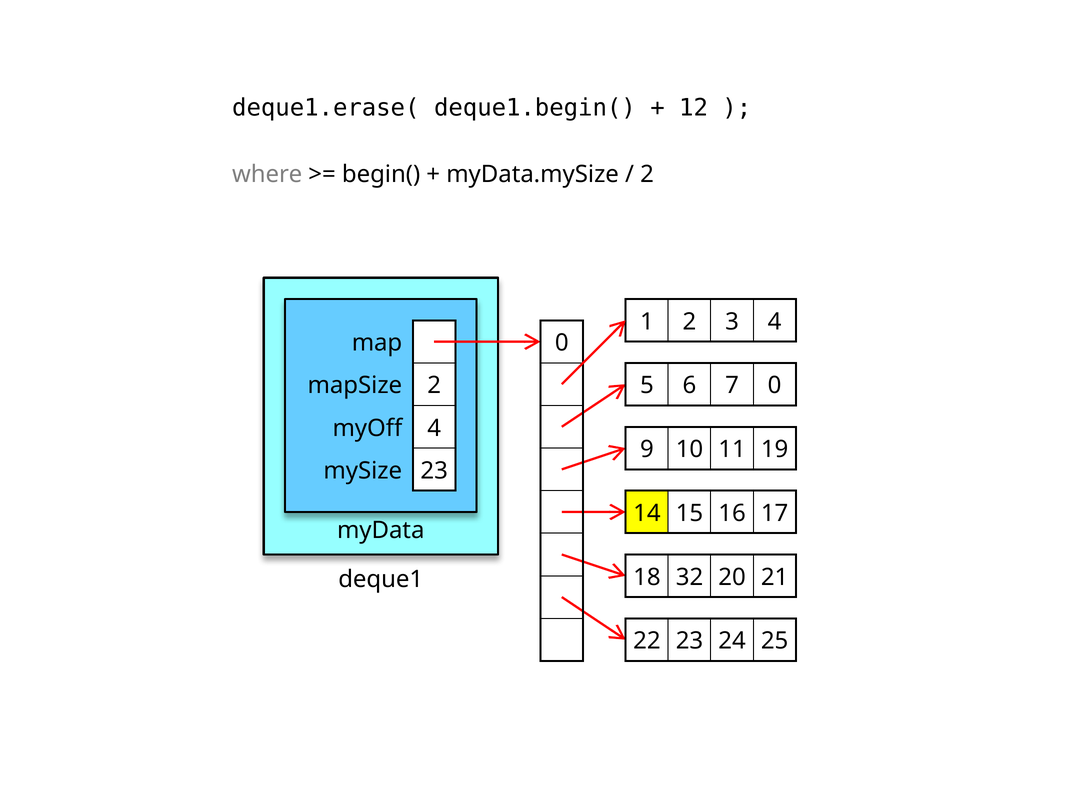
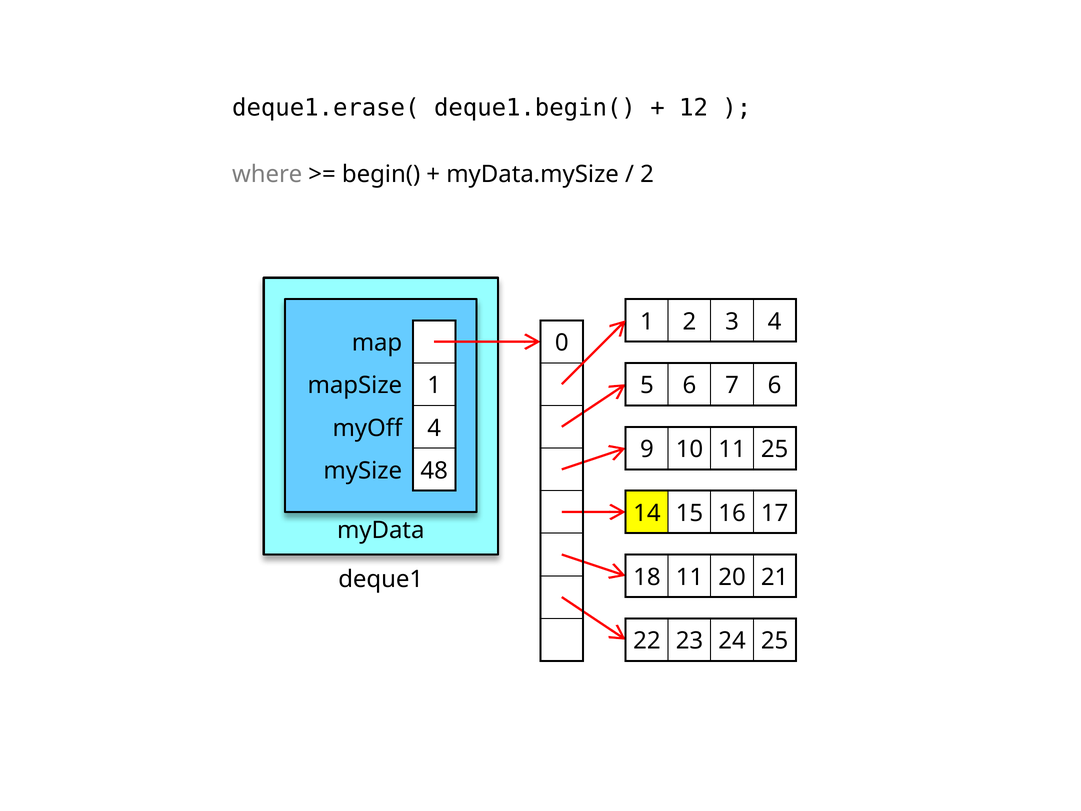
mapSize 2: 2 -> 1
7 0: 0 -> 6
11 19: 19 -> 25
mySize 23: 23 -> 48
18 32: 32 -> 11
